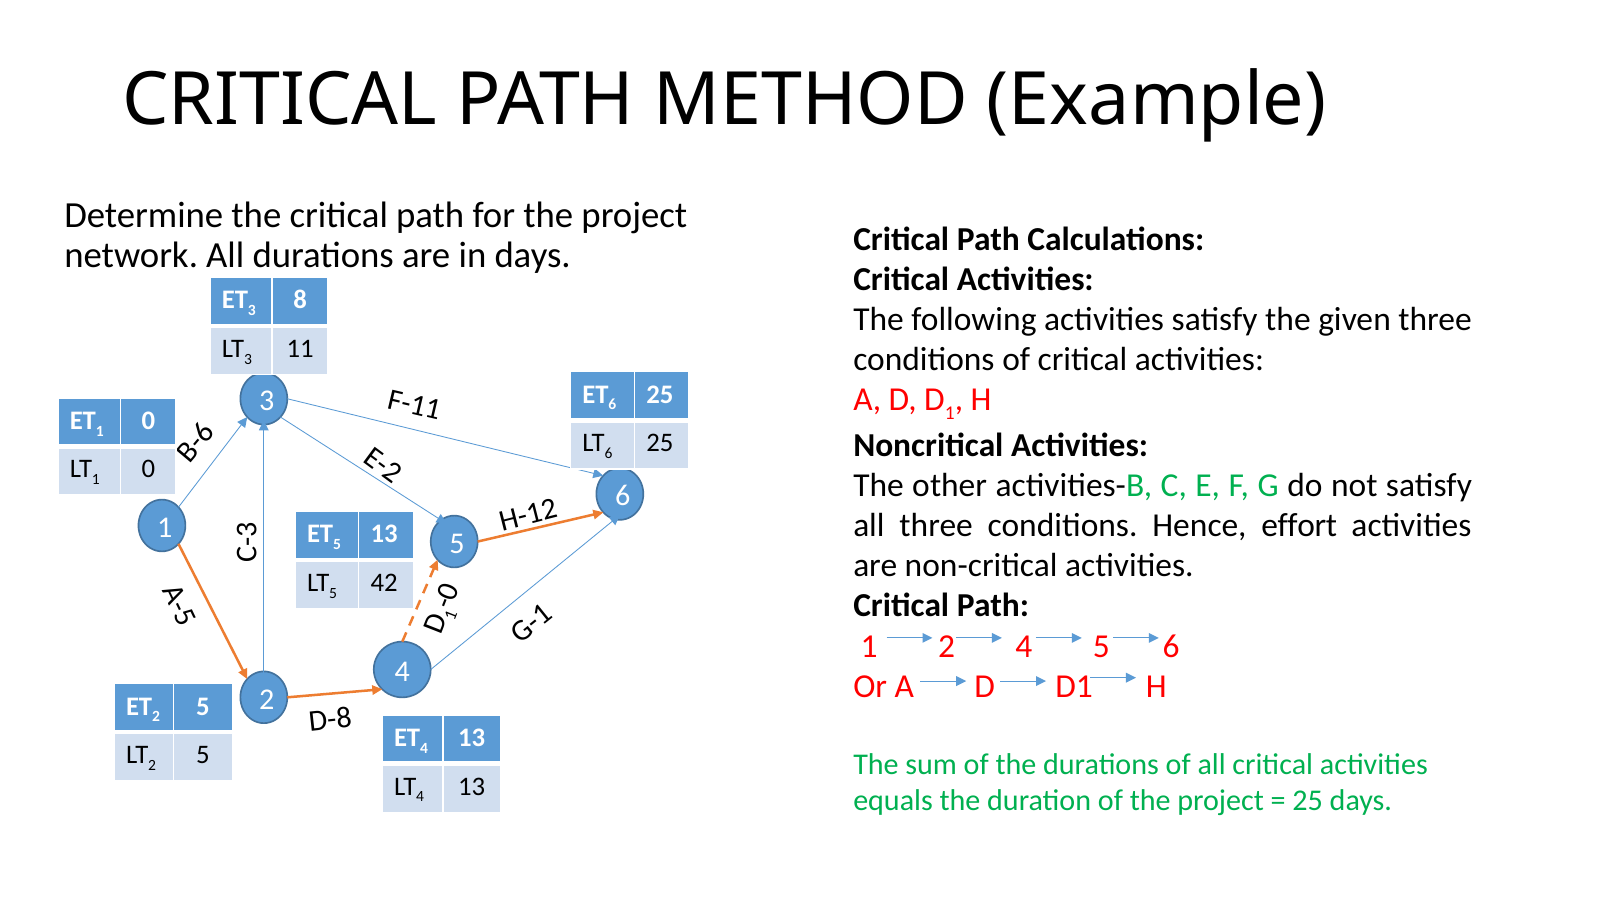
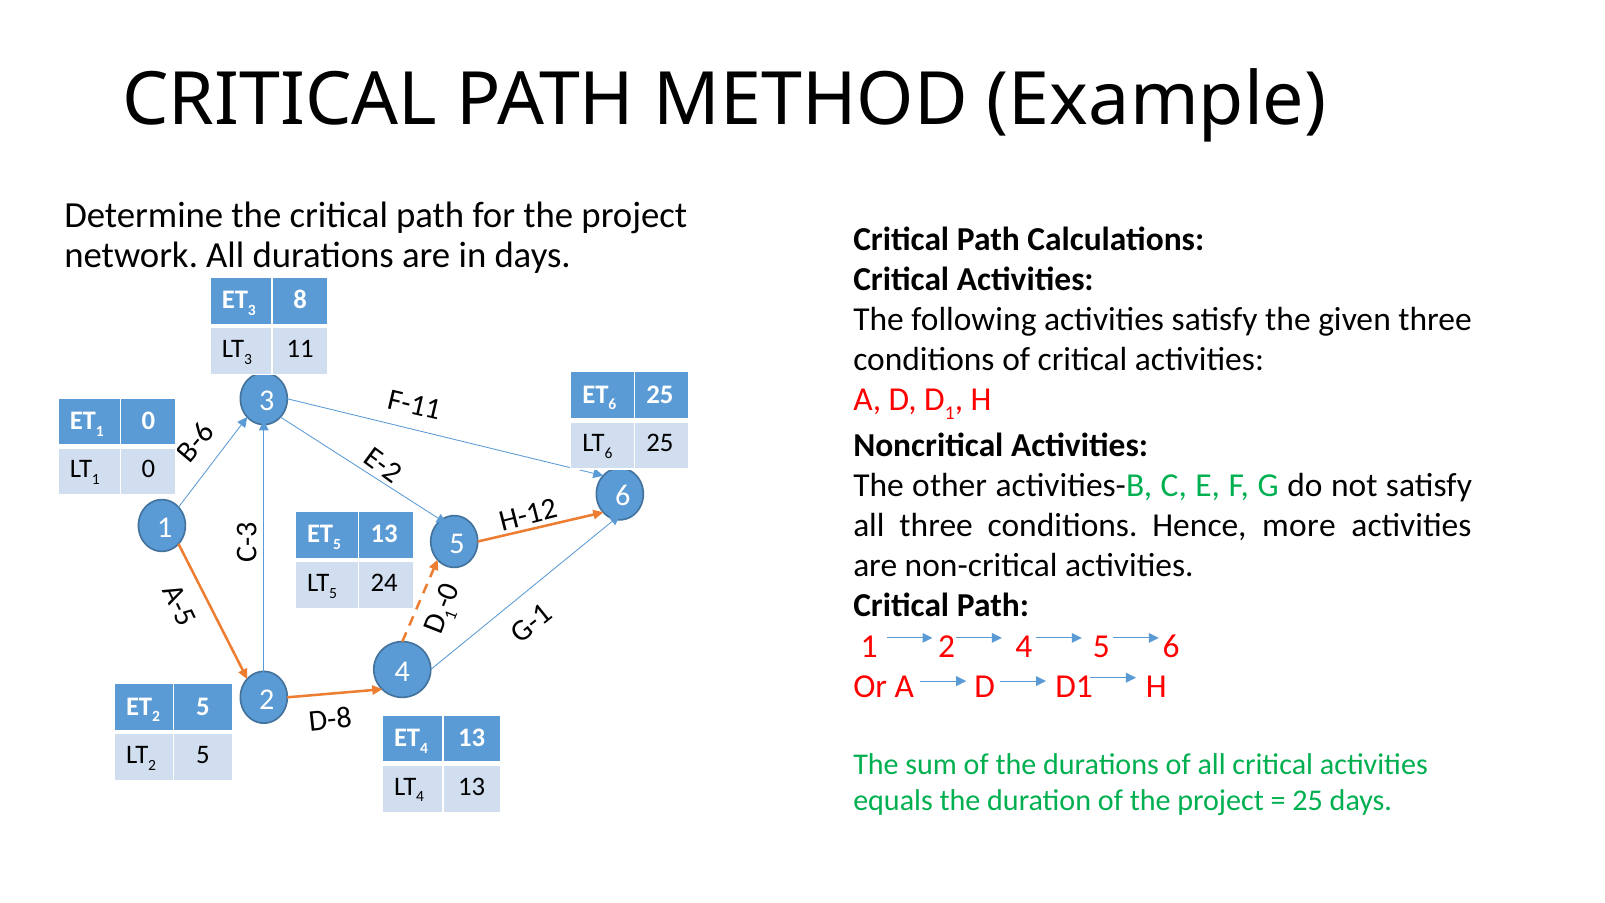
effort: effort -> more
42: 42 -> 24
